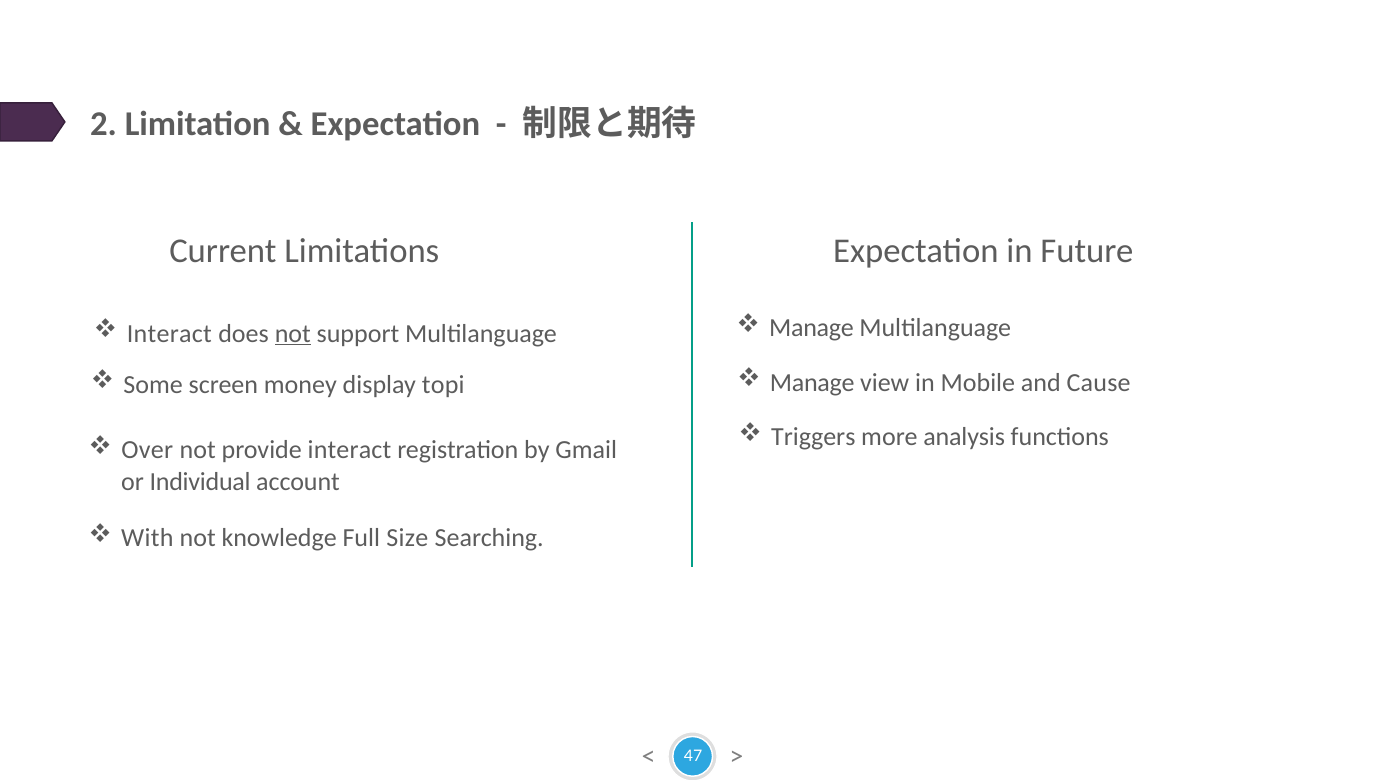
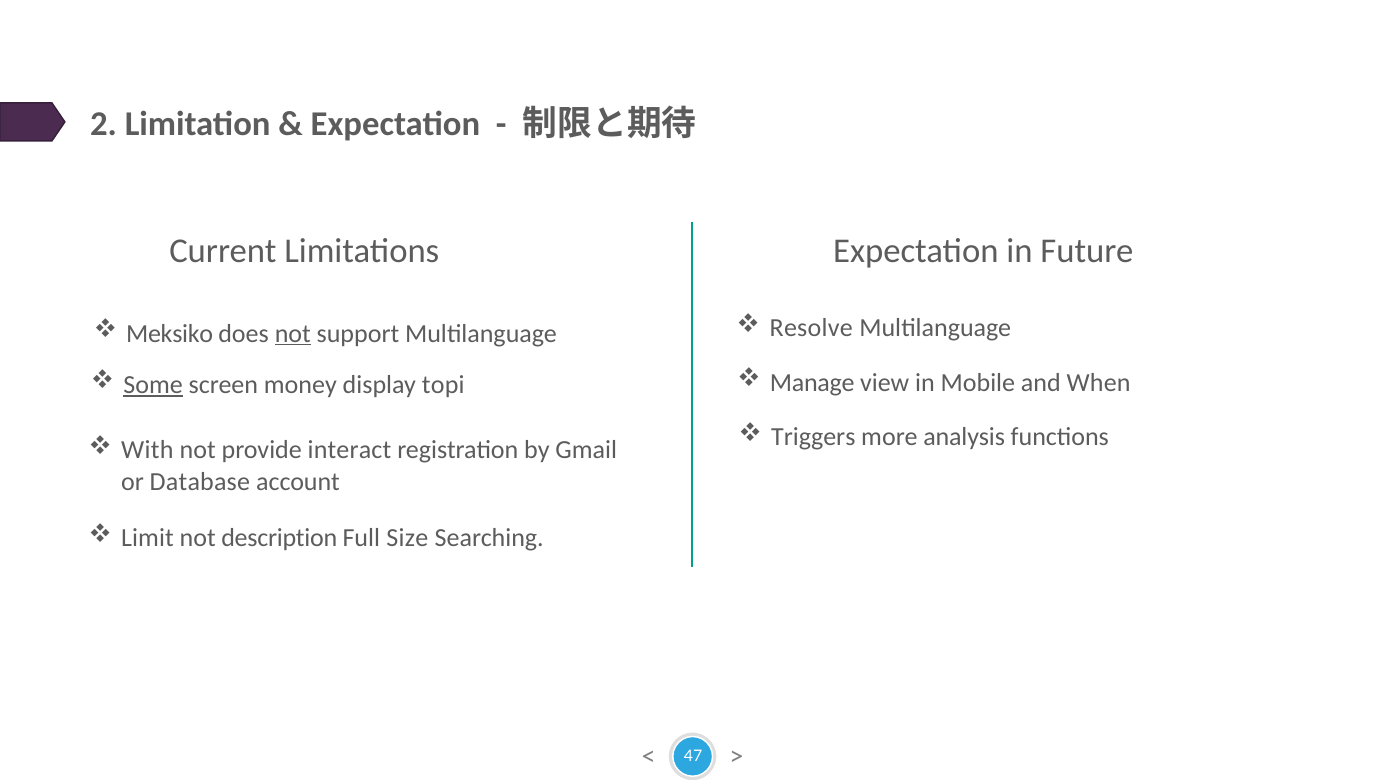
Interact at (169, 333): Interact -> Meksiko
Manage at (811, 328): Manage -> Resolve
Cause: Cause -> When
Some underline: none -> present
Over: Over -> With
Individual: Individual -> Database
With: With -> Limit
knowledge: knowledge -> description
